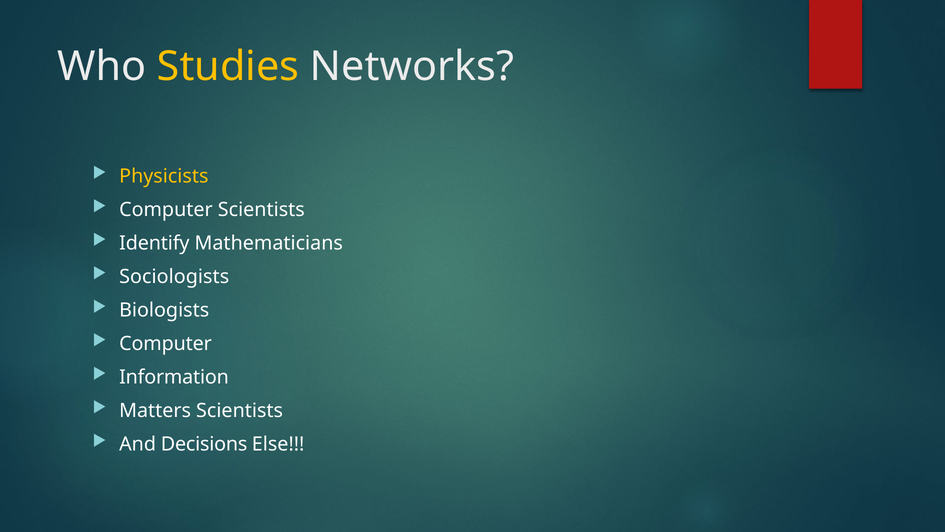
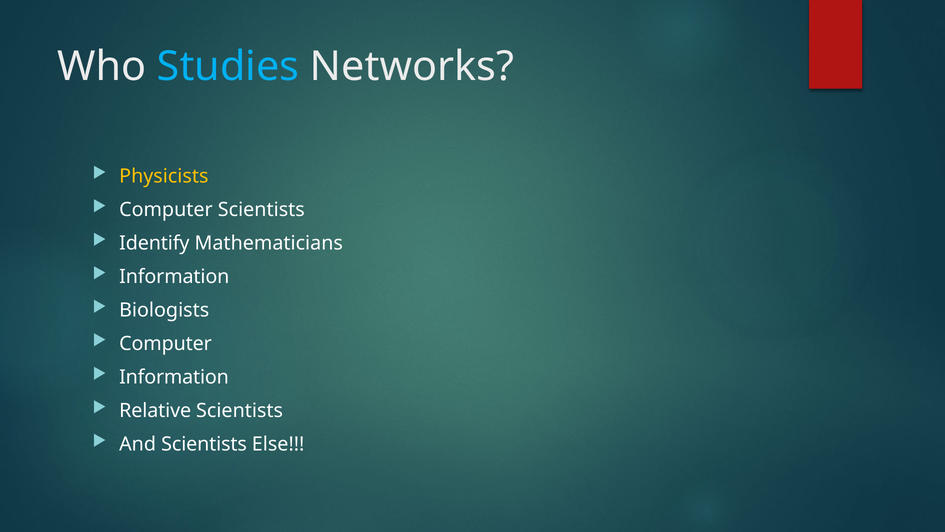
Studies colour: yellow -> light blue
Sociologists at (174, 276): Sociologists -> Information
Matters: Matters -> Relative
And Decisions: Decisions -> Scientists
